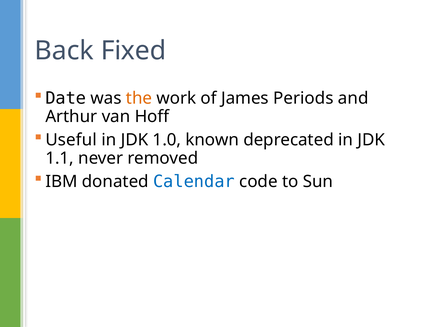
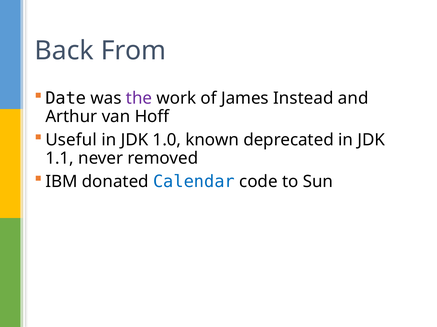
Fixed: Fixed -> From
the colour: orange -> purple
Periods: Periods -> Instead
